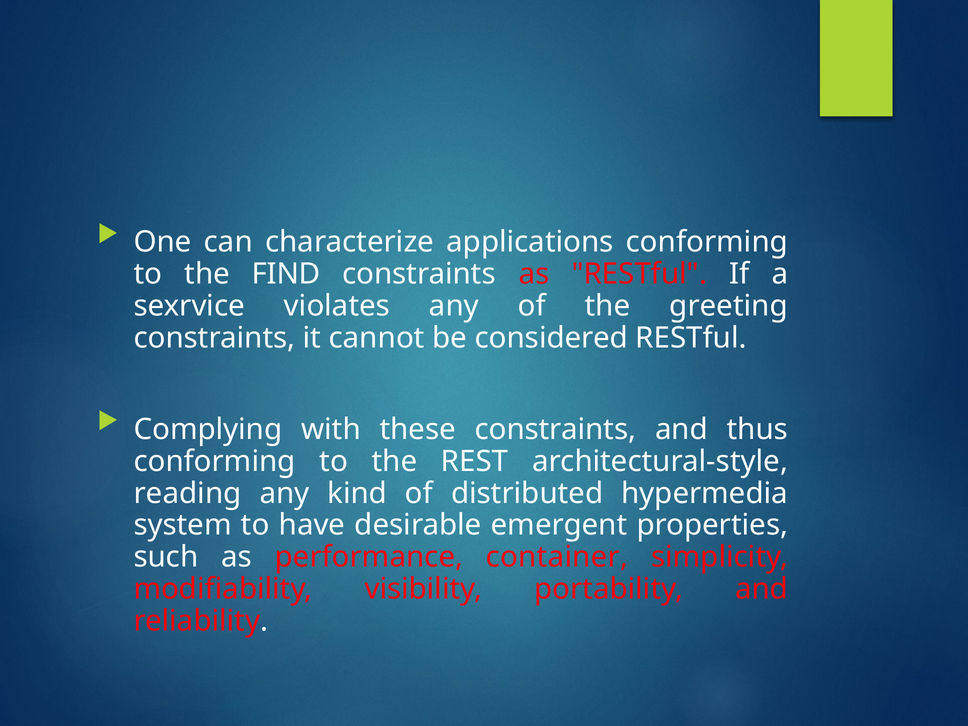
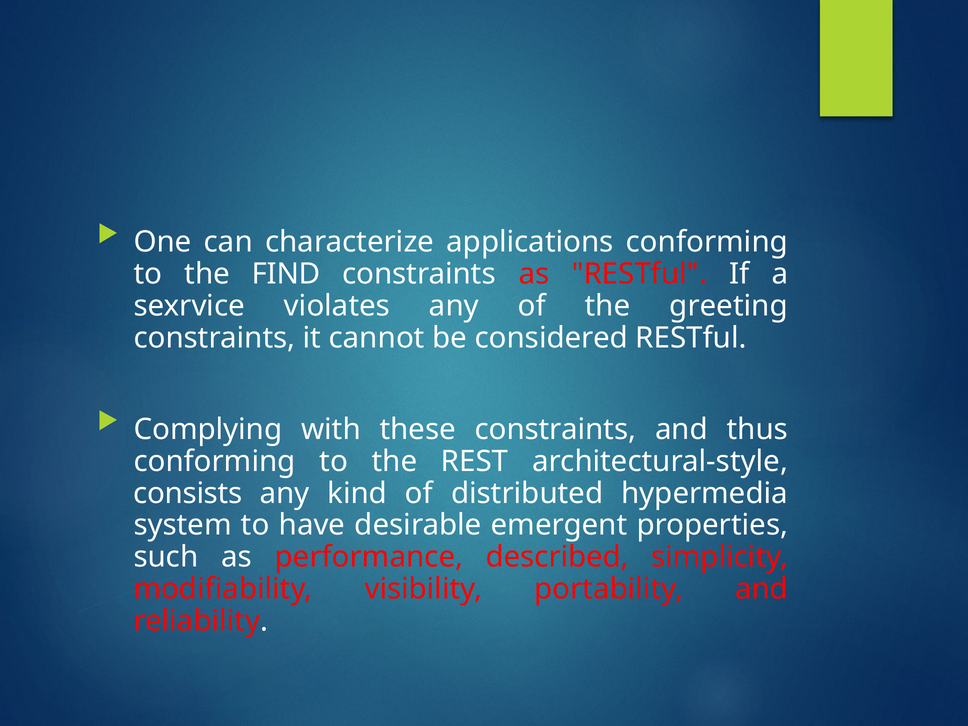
reading: reading -> consists
container: container -> described
